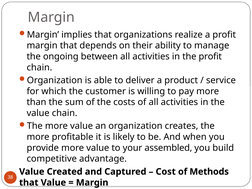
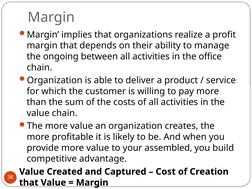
the profit: profit -> office
Methods: Methods -> Creation
